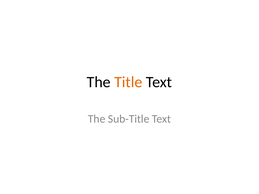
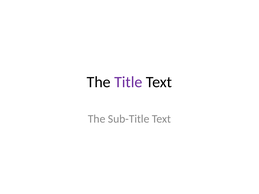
Title colour: orange -> purple
